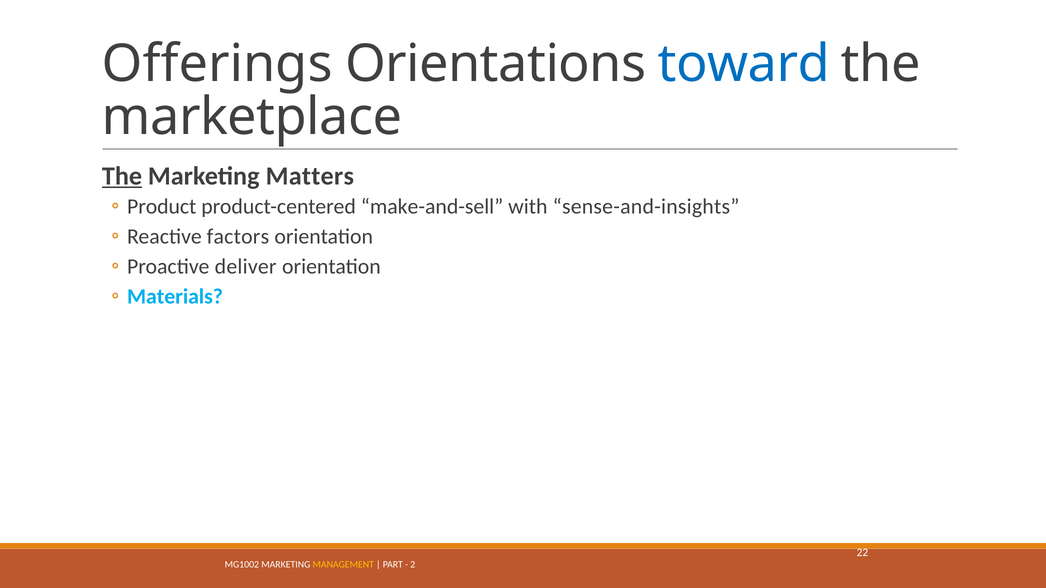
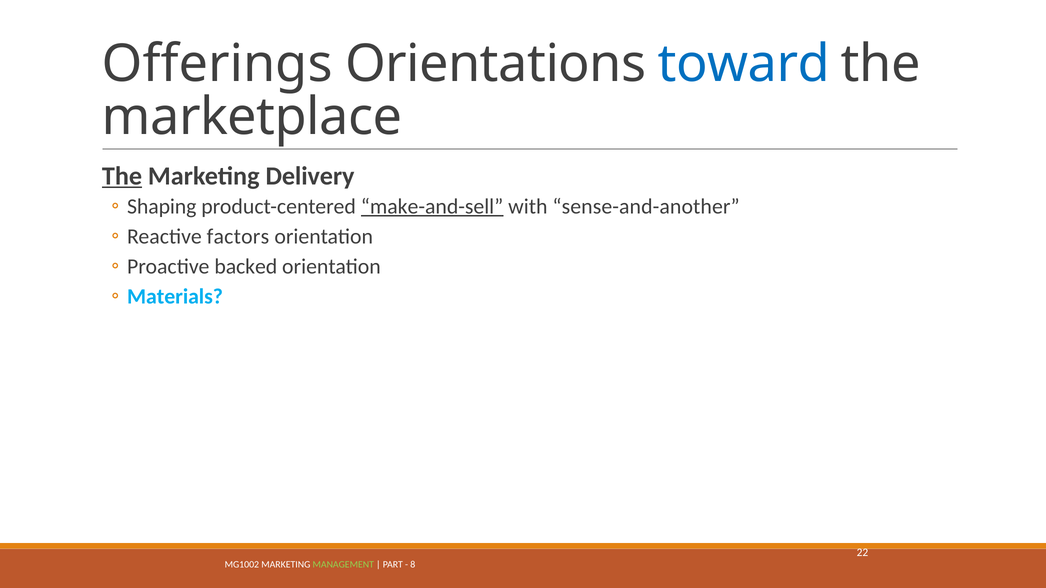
Matters: Matters -> Delivery
Product: Product -> Shaping
make-and-sell underline: none -> present
sense-and-insights: sense-and-insights -> sense-and-another
deliver: deliver -> backed
MANAGEMENT colour: yellow -> light green
2: 2 -> 8
